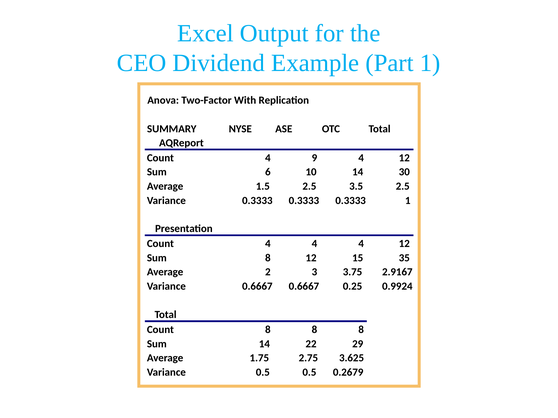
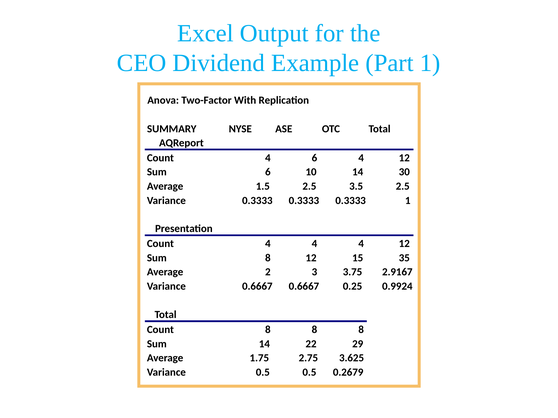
4 9: 9 -> 6
